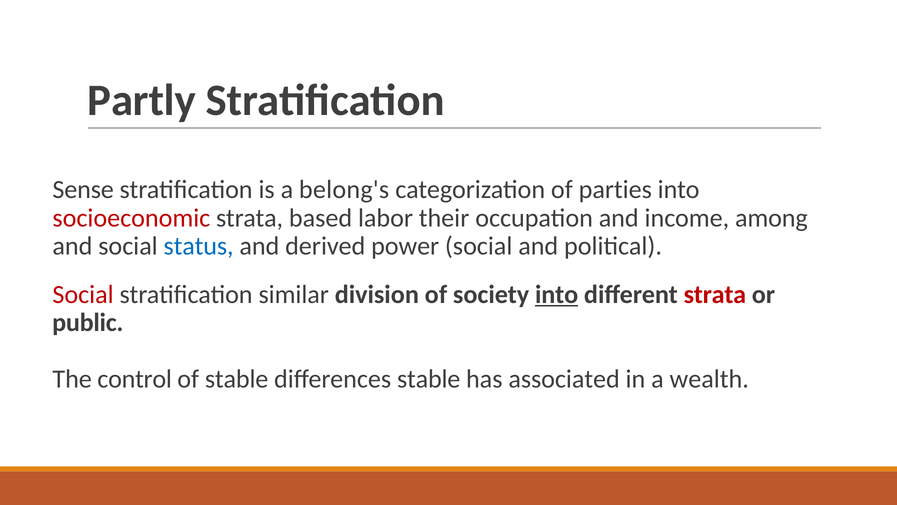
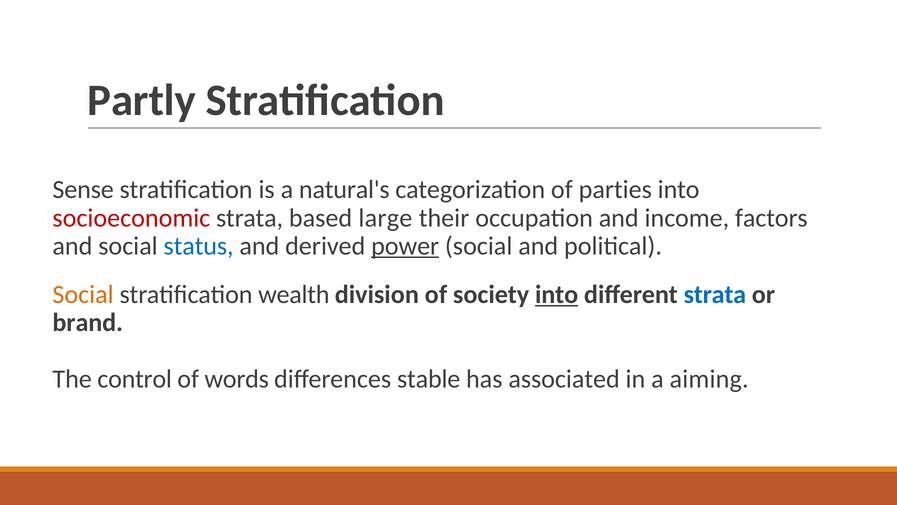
belong's: belong's -> natural's
labor: labor -> large
among: among -> factors
power underline: none -> present
Social at (83, 294) colour: red -> orange
similar: similar -> wealth
strata at (715, 294) colour: red -> blue
public: public -> brand
of stable: stable -> words
wealth: wealth -> aiming
